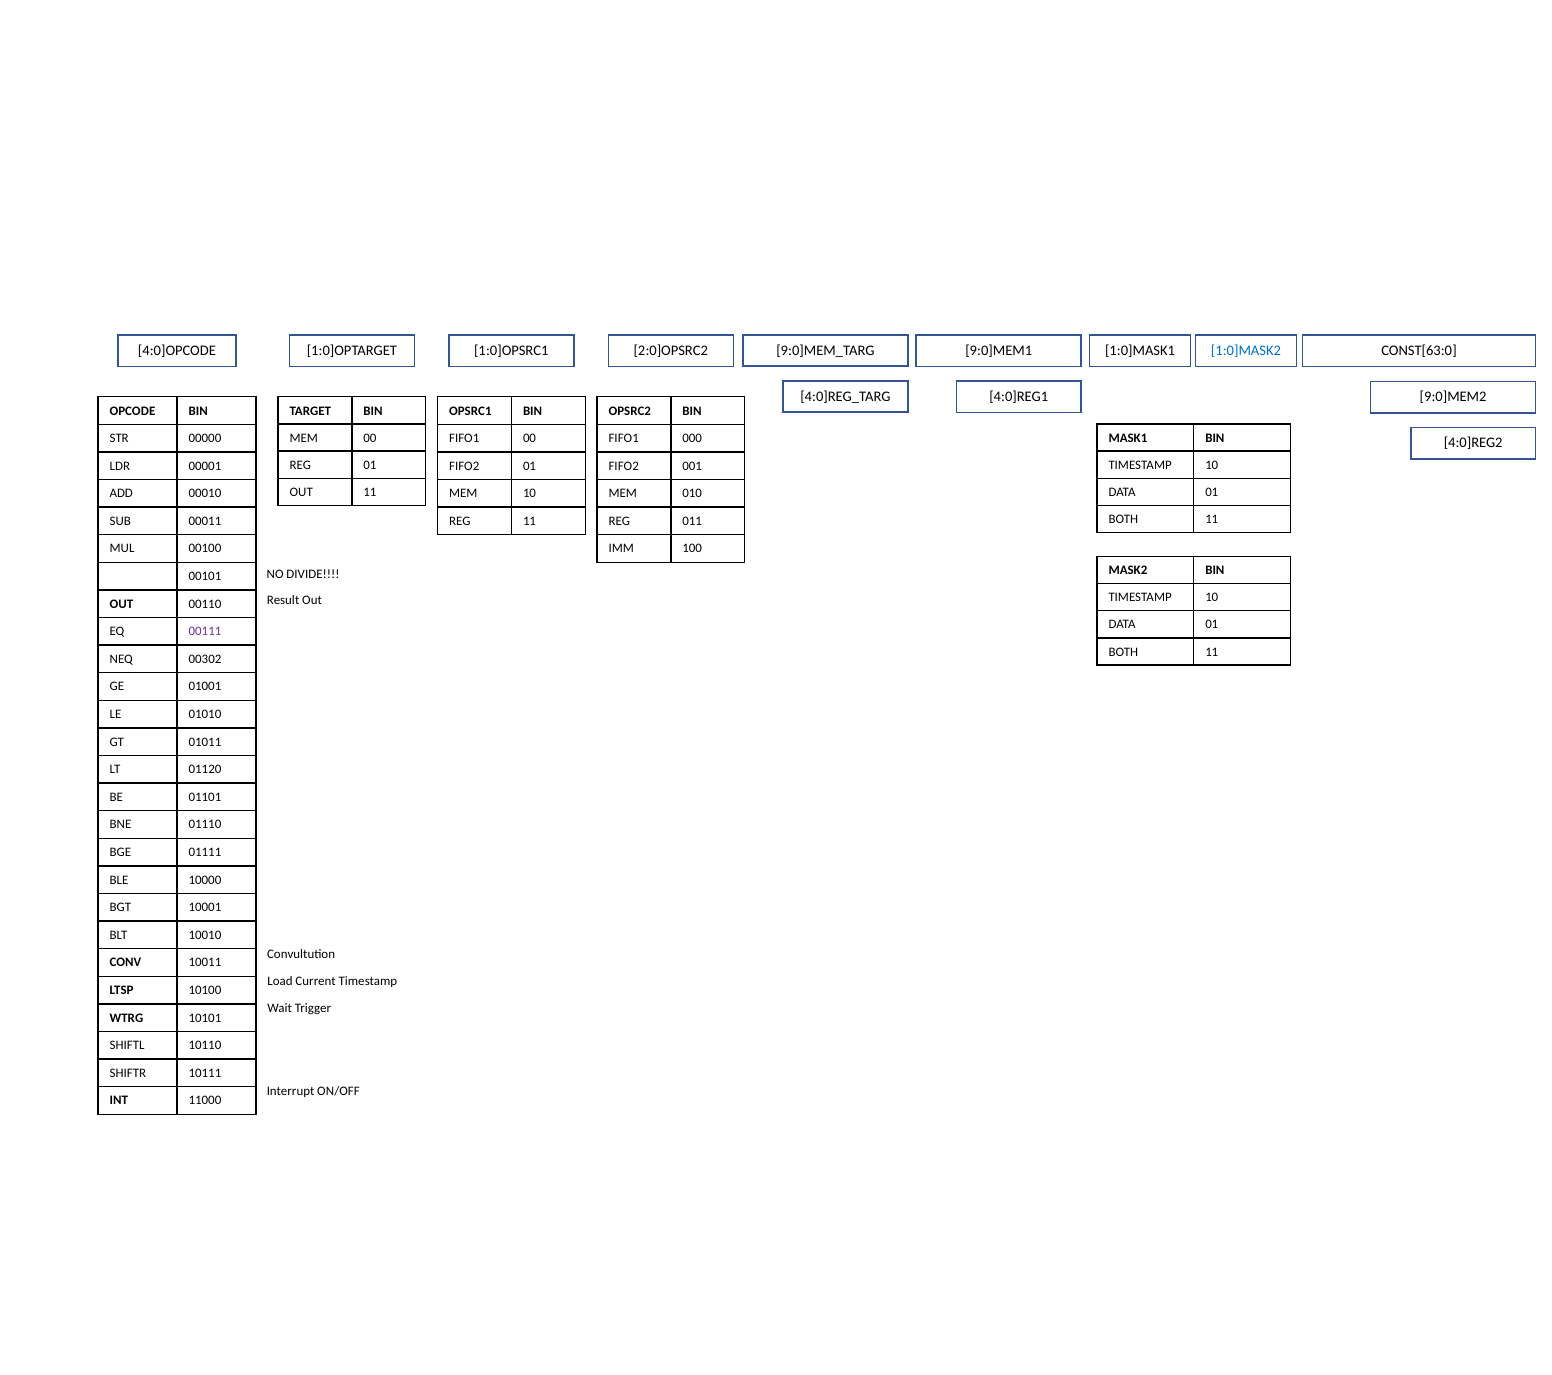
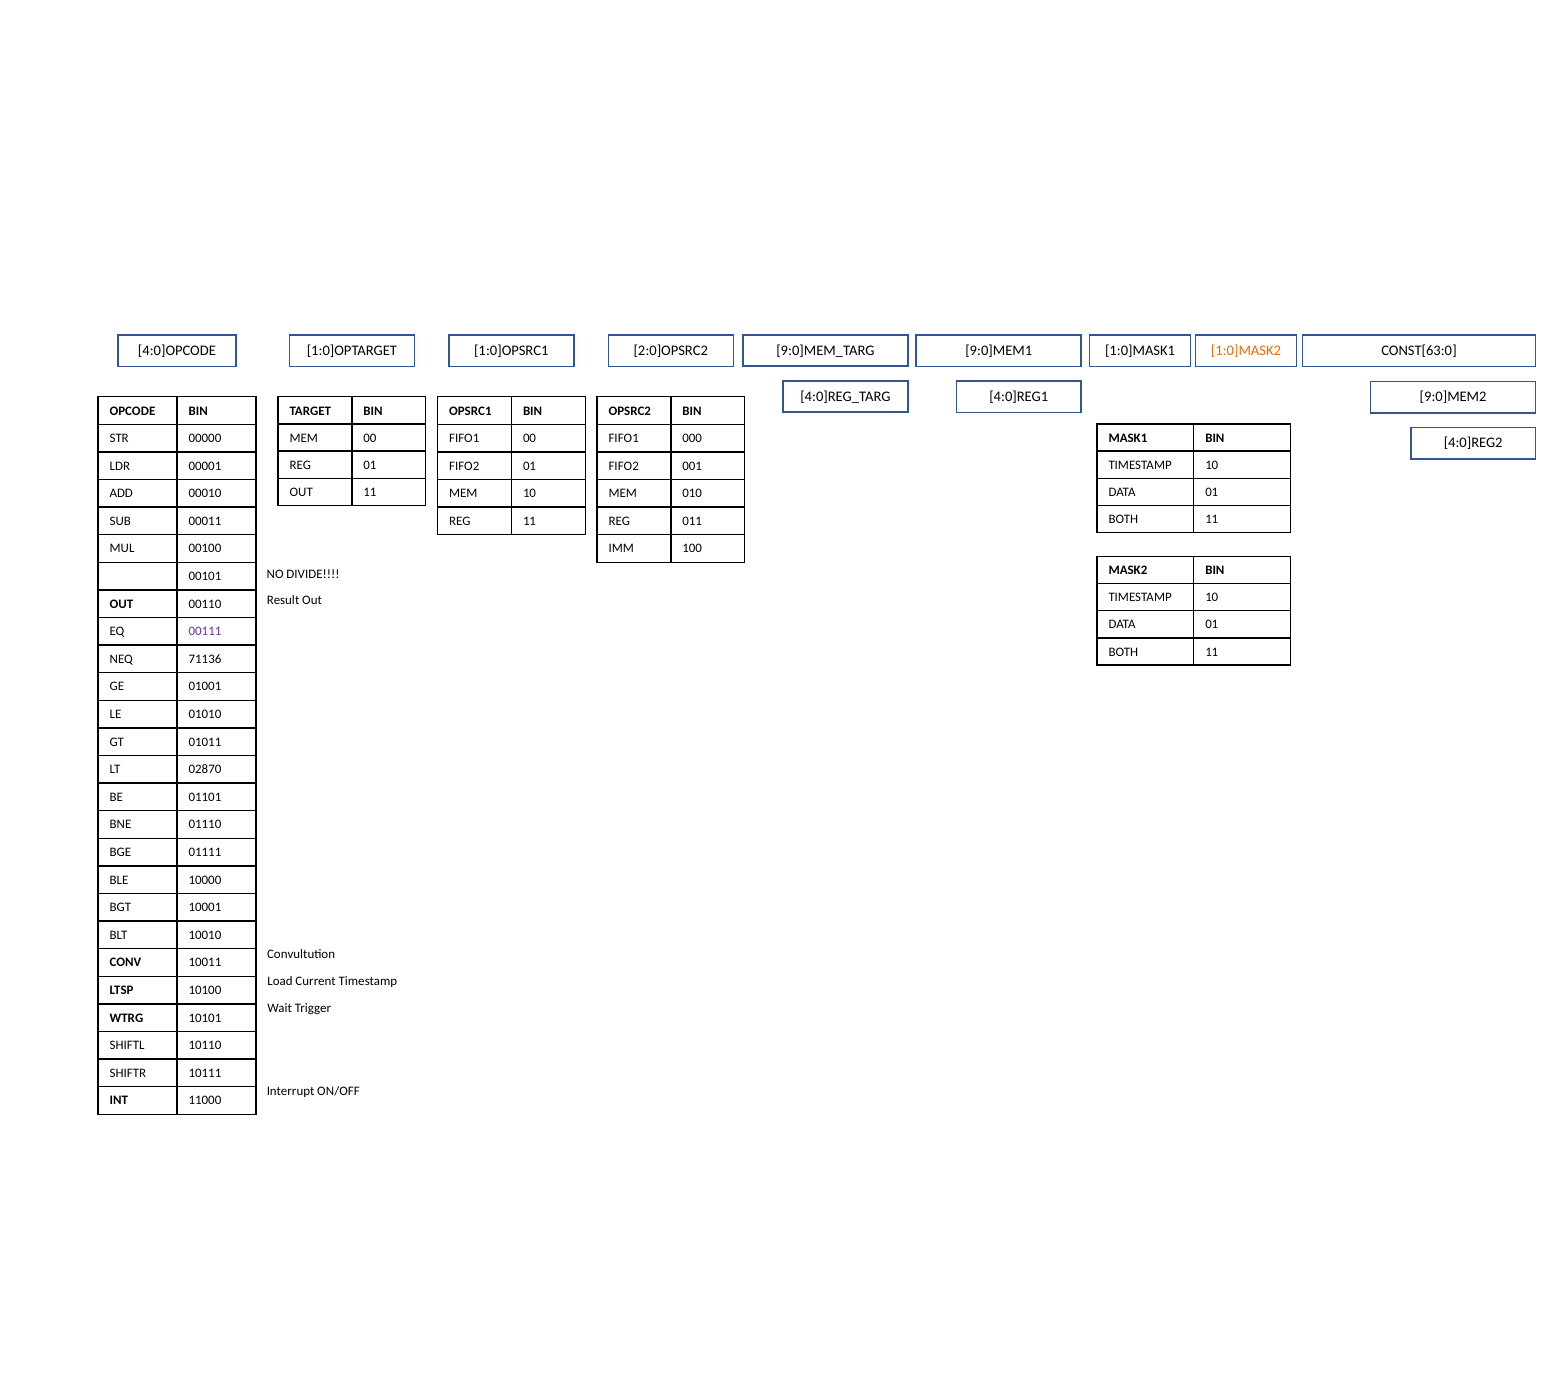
1:0]MASK2 colour: blue -> orange
00302: 00302 -> 71136
01120: 01120 -> 02870
